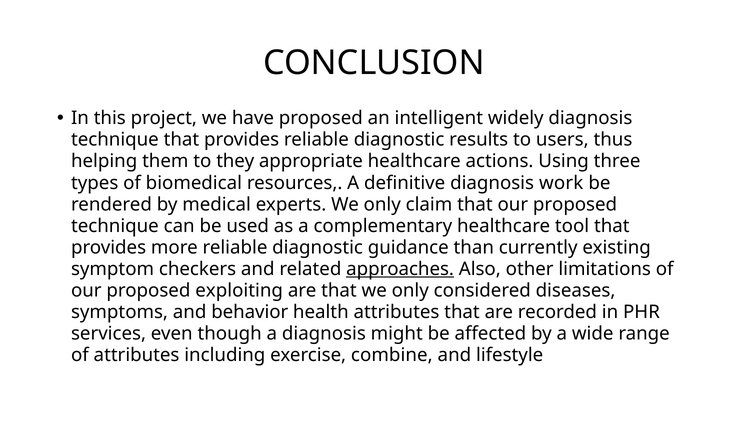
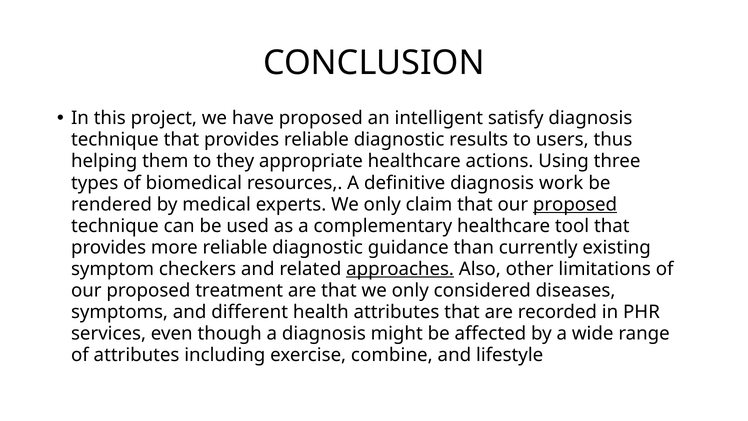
widely: widely -> satisfy
proposed at (575, 204) underline: none -> present
exploiting: exploiting -> treatment
behavior: behavior -> different
